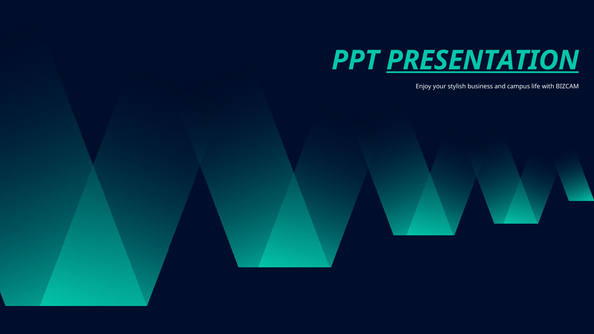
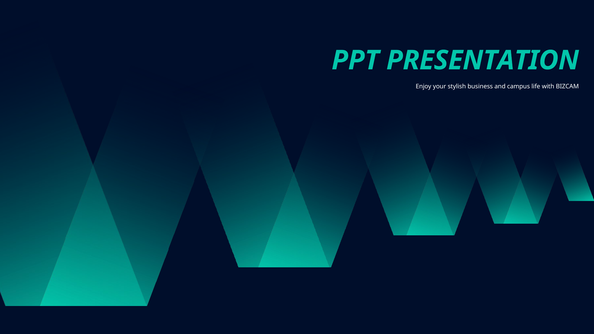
PRESENTATION underline: present -> none
